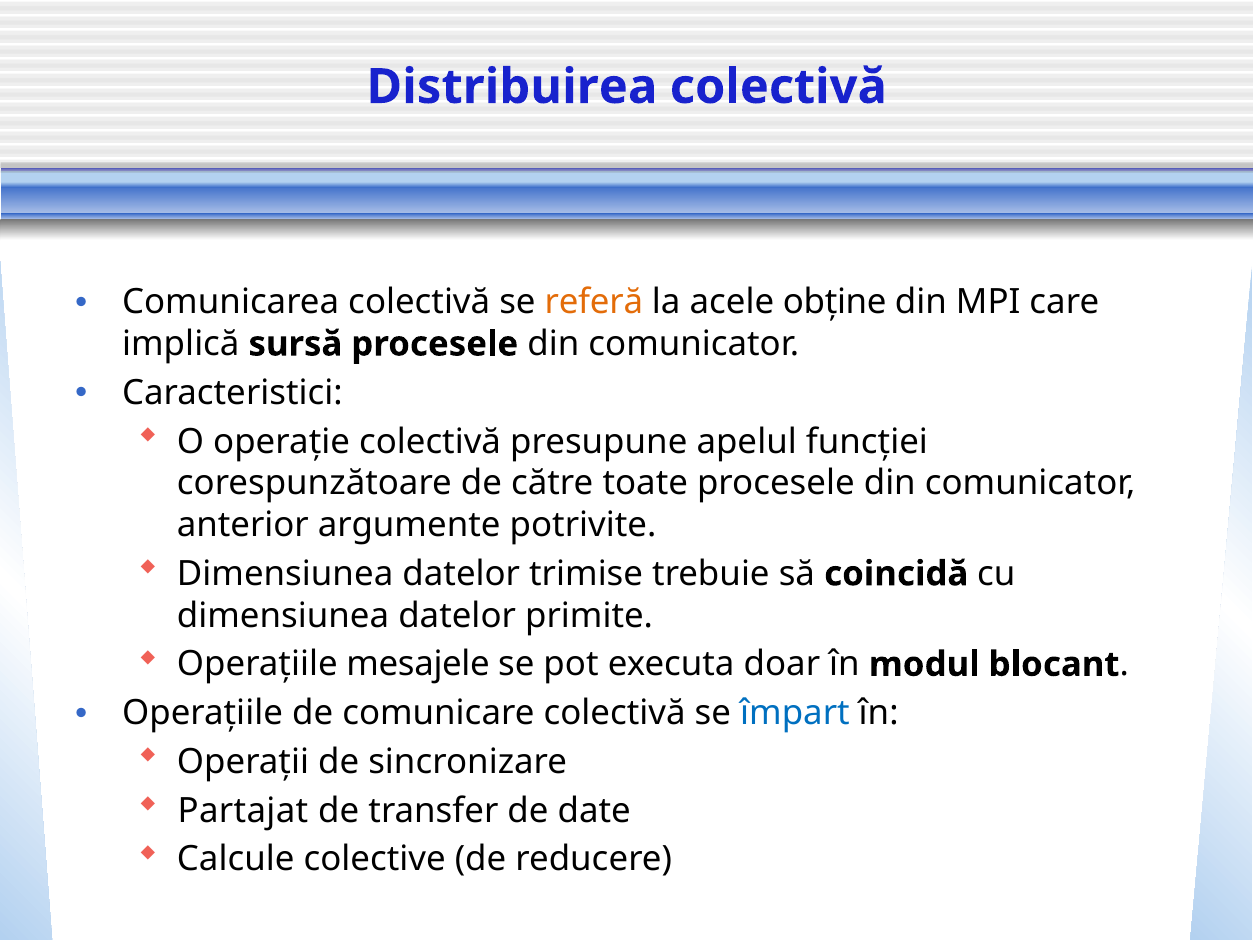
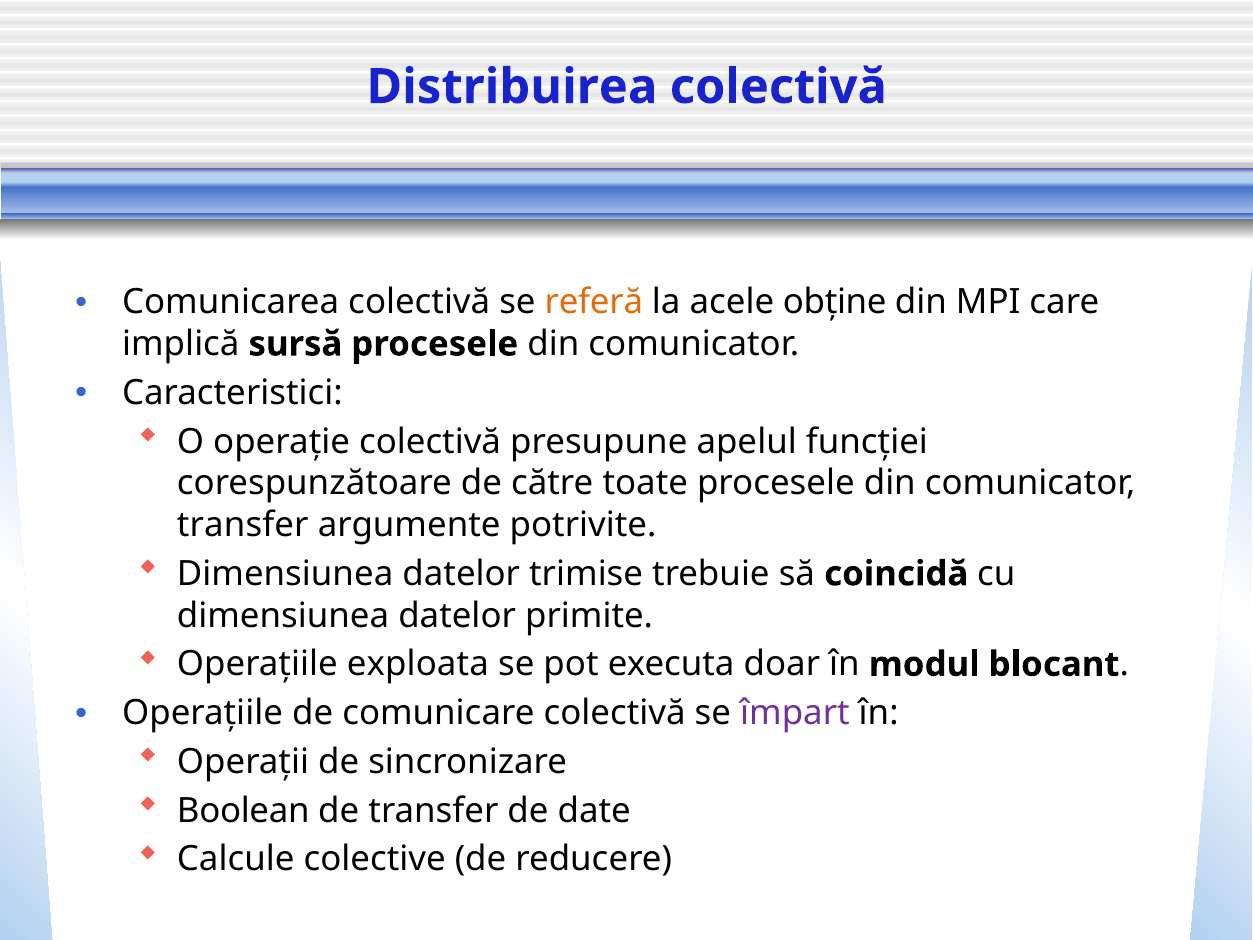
anterior at (243, 525): anterior -> transfer
mesajele: mesajele -> exploata
împart colour: blue -> purple
Partajat: Partajat -> Boolean
